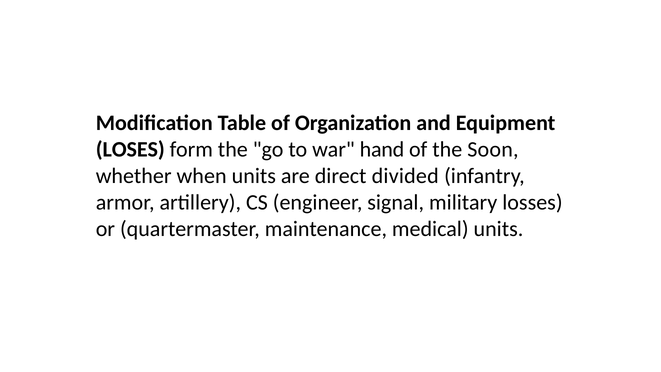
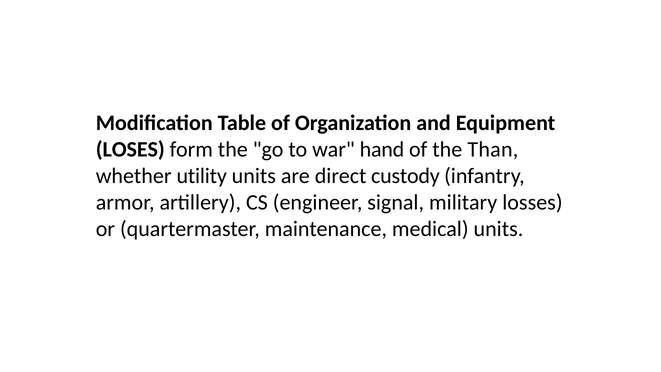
Soon: Soon -> Than
when: when -> utility
divided: divided -> custody
